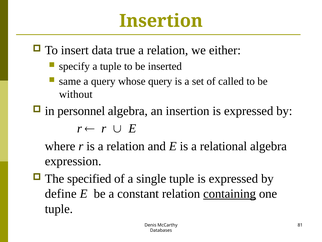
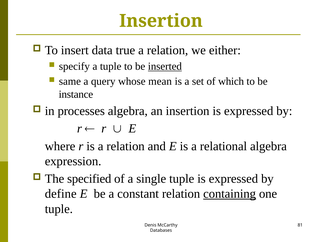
inserted underline: none -> present
whose query: query -> mean
called: called -> which
without: without -> instance
personnel: personnel -> processes
